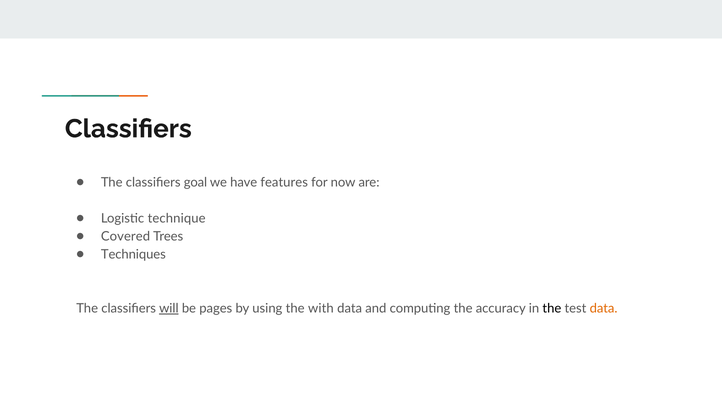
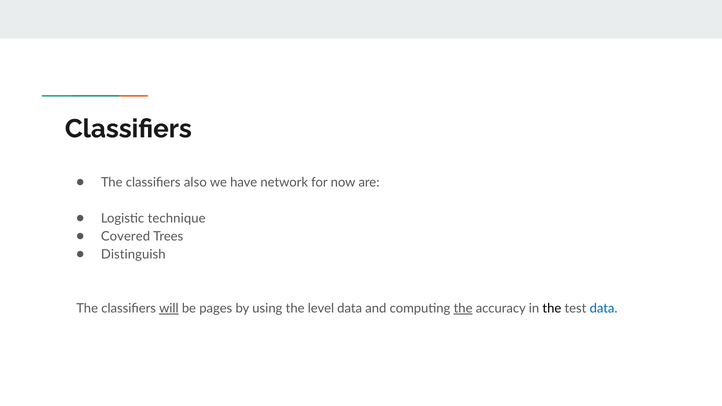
goal: goal -> also
features: features -> network
Techniques: Techniques -> Distinguish
with: with -> level
the at (463, 308) underline: none -> present
data at (604, 308) colour: orange -> blue
